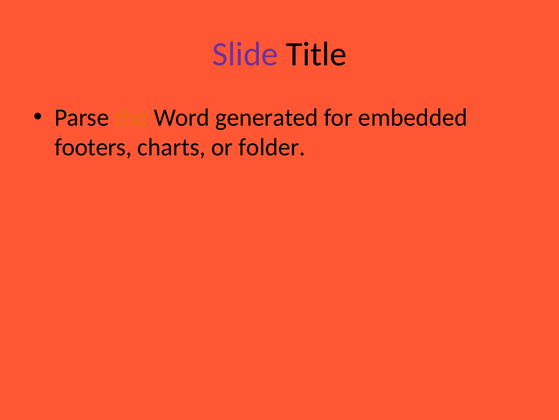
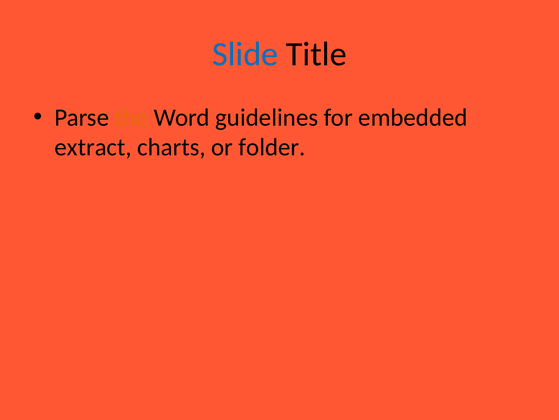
Slide colour: purple -> blue
generated: generated -> guidelines
footers: footers -> extract
